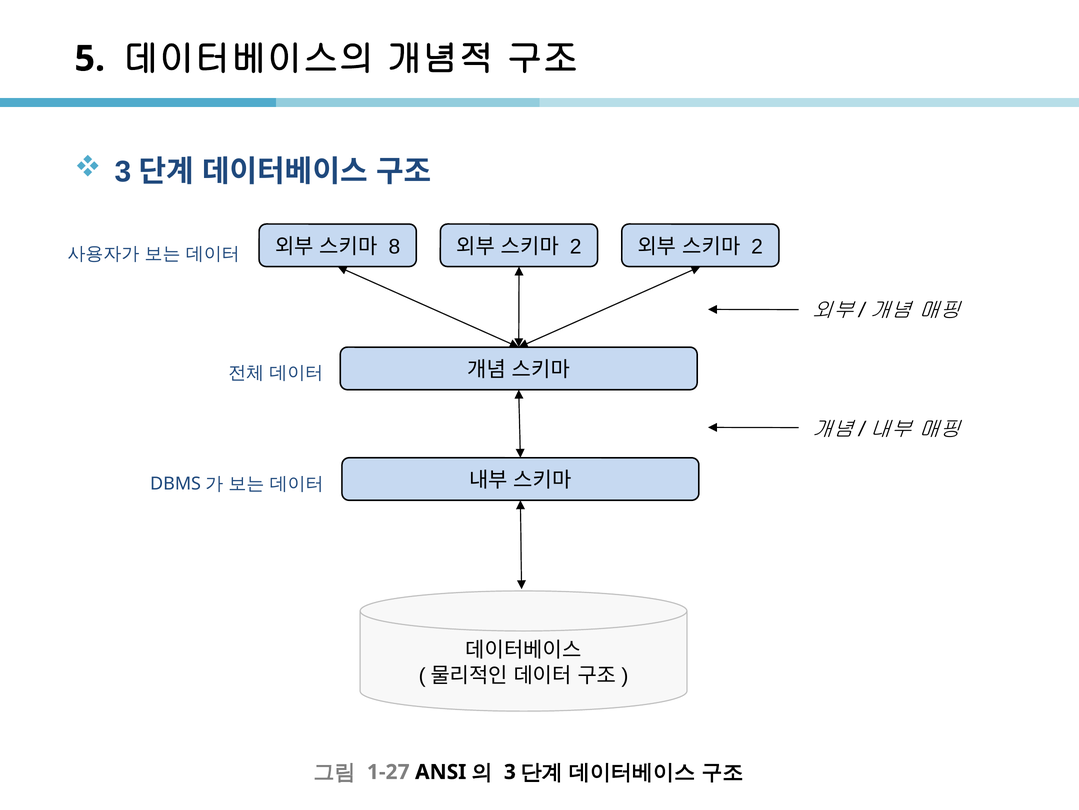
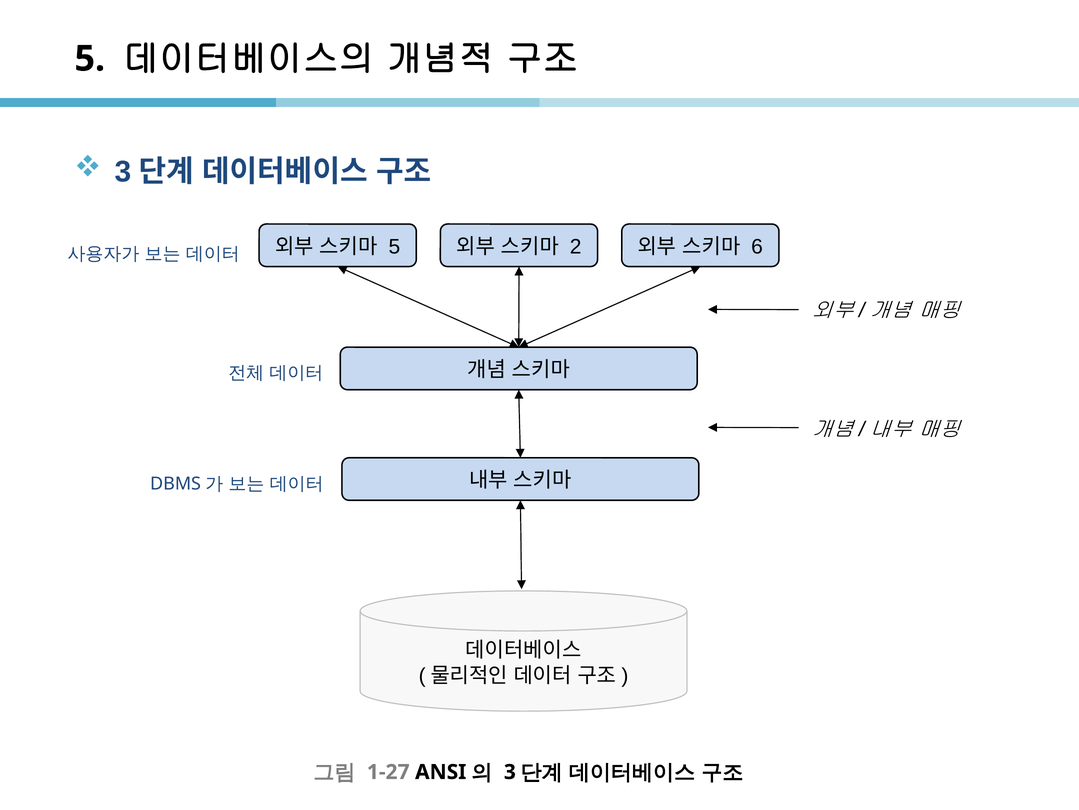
8 at (394, 247): 8 -> 5
2 at (757, 247): 2 -> 6
